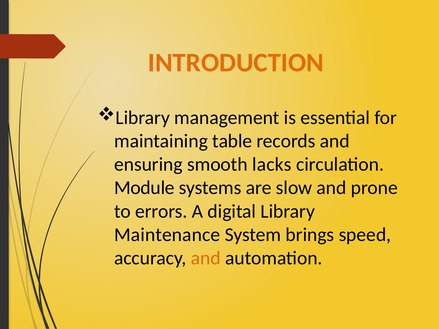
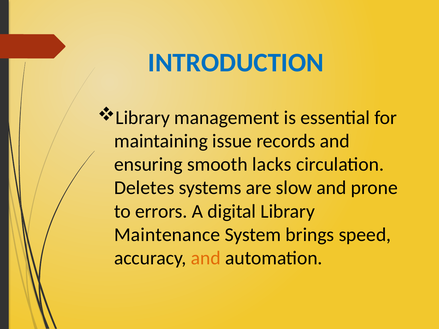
INTRODUCTION colour: orange -> blue
table: table -> issue
Module: Module -> Deletes
